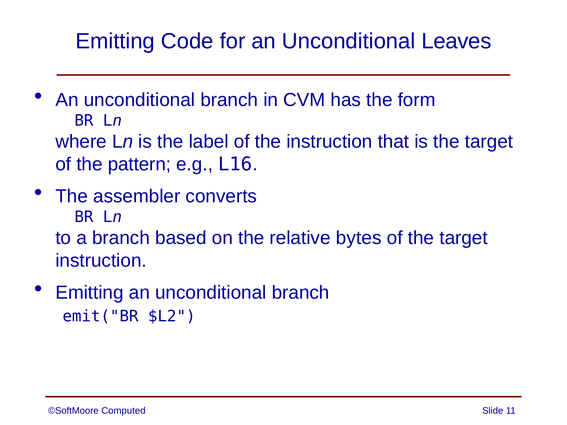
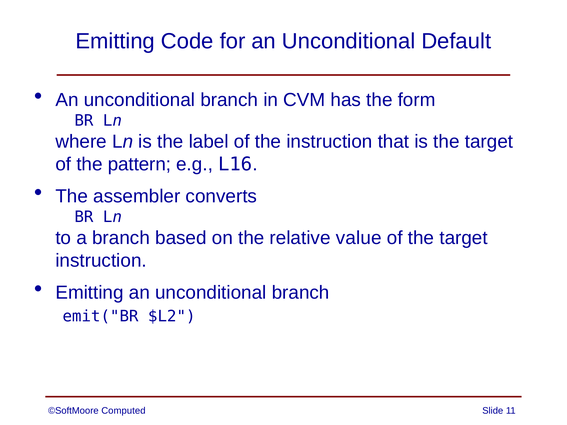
Leaves: Leaves -> Default
bytes: bytes -> value
